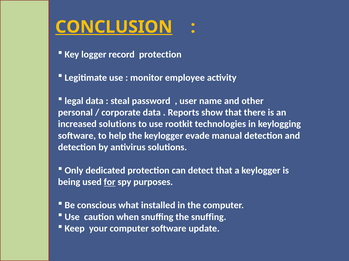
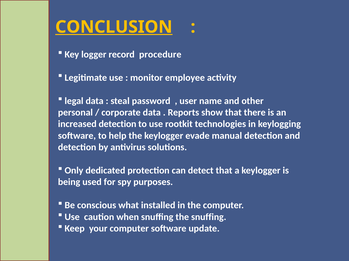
record protection: protection -> procedure
increased solutions: solutions -> detection
for underline: present -> none
